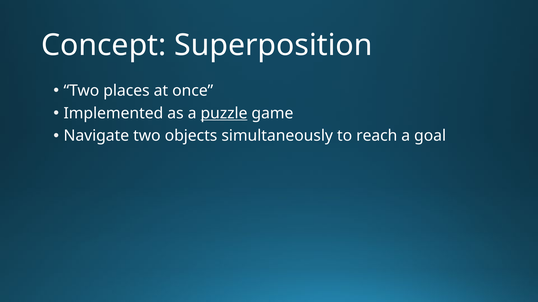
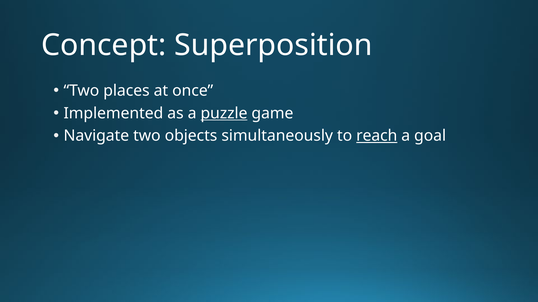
reach underline: none -> present
